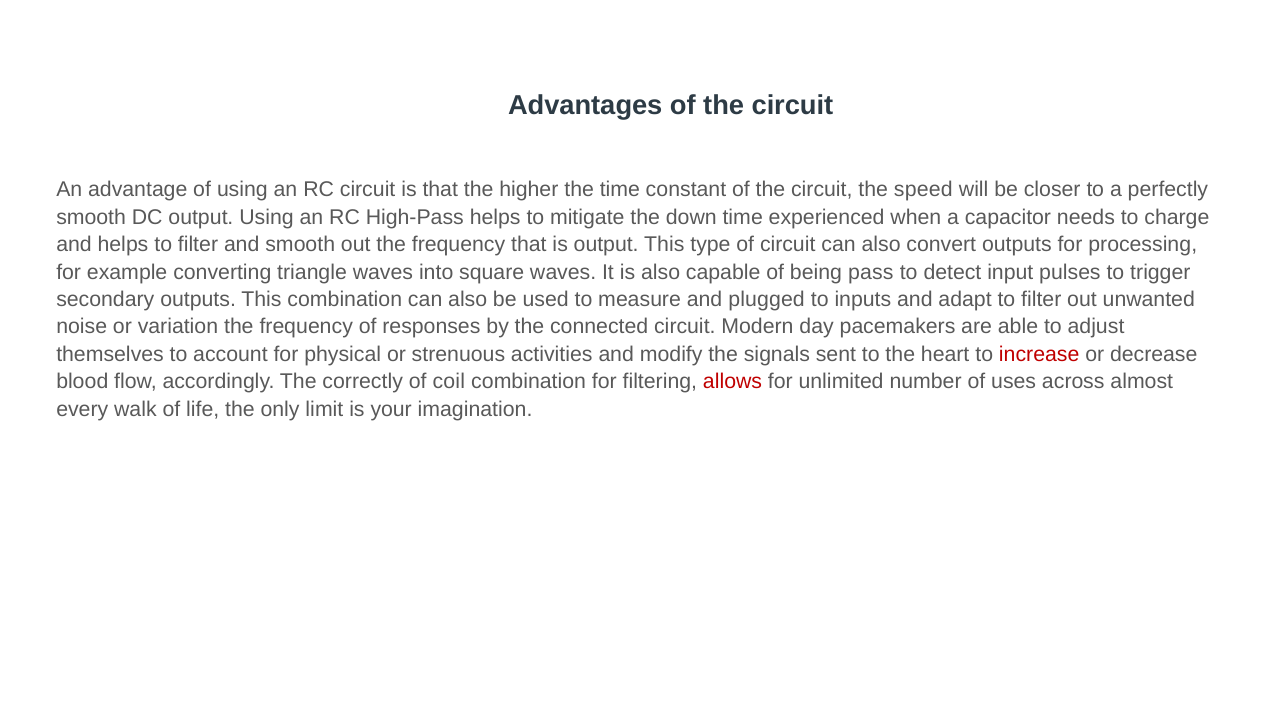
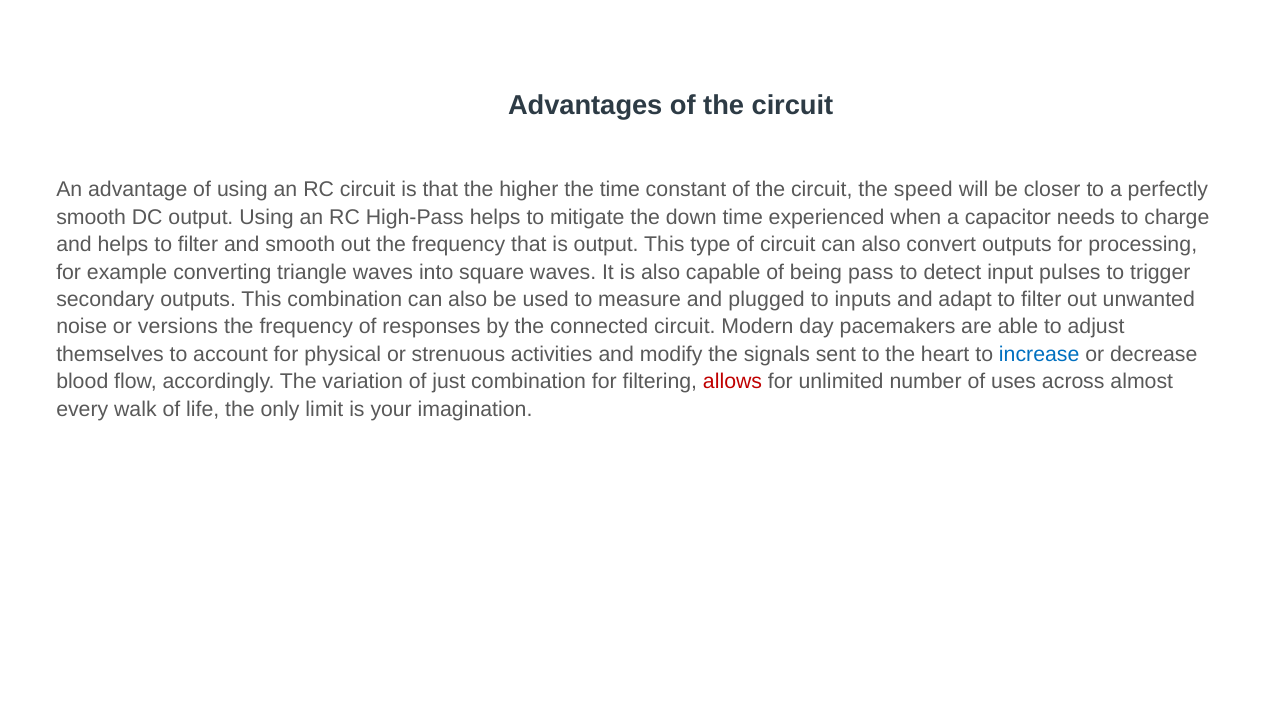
variation: variation -> versions
increase colour: red -> blue
correctly: correctly -> variation
coil: coil -> just
